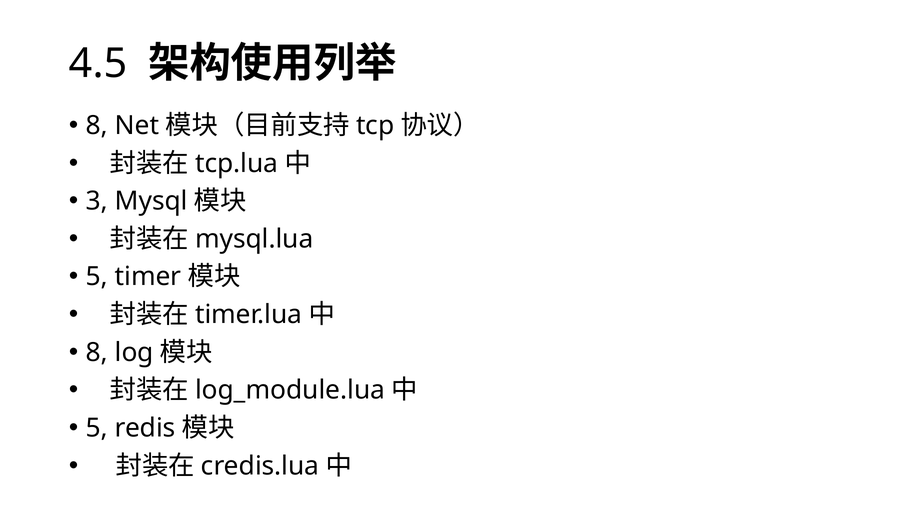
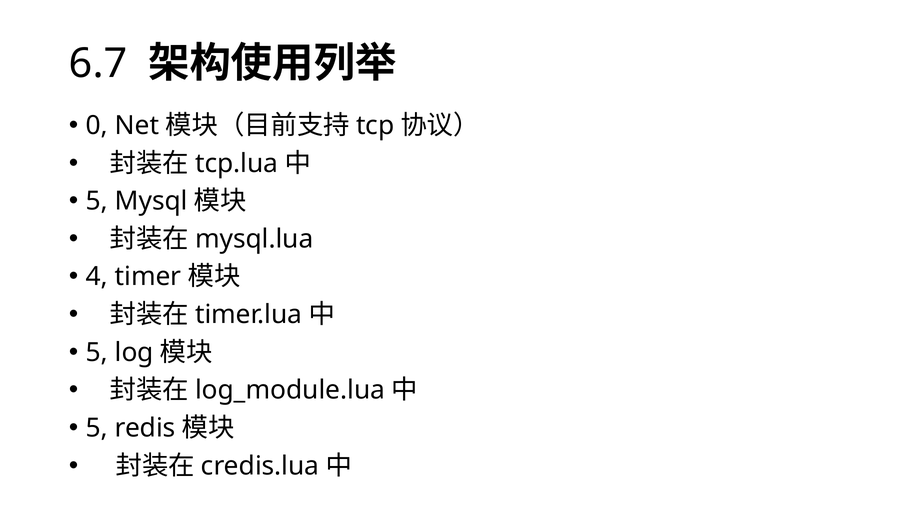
4.5: 4.5 -> 6.7
8 at (97, 126): 8 -> 0
3 at (97, 201): 3 -> 5
5 at (97, 277): 5 -> 4
8 at (97, 353): 8 -> 5
